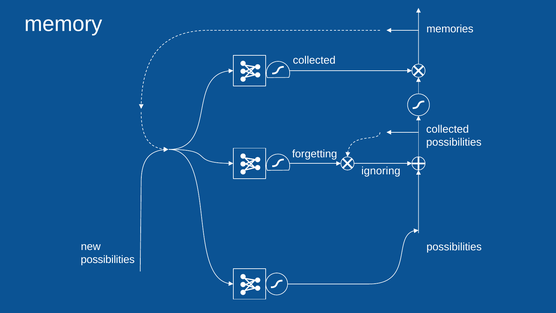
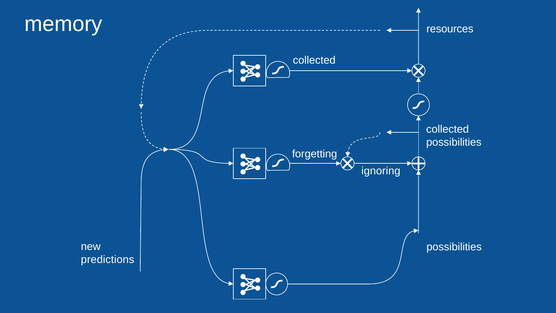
memories: memories -> resources
possibilities at (108, 259): possibilities -> predictions
